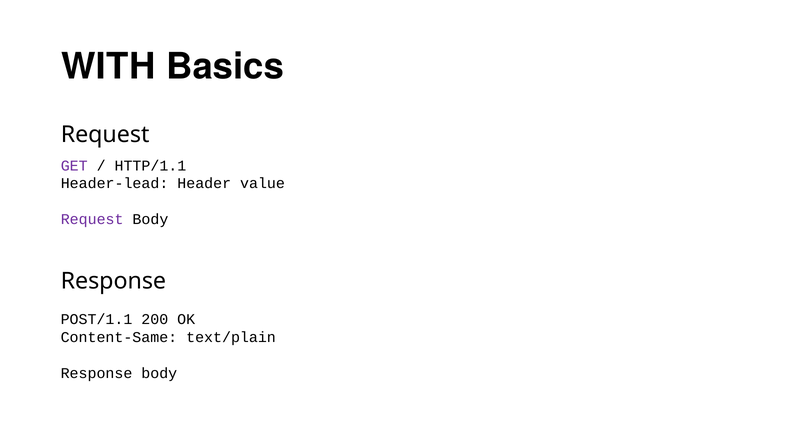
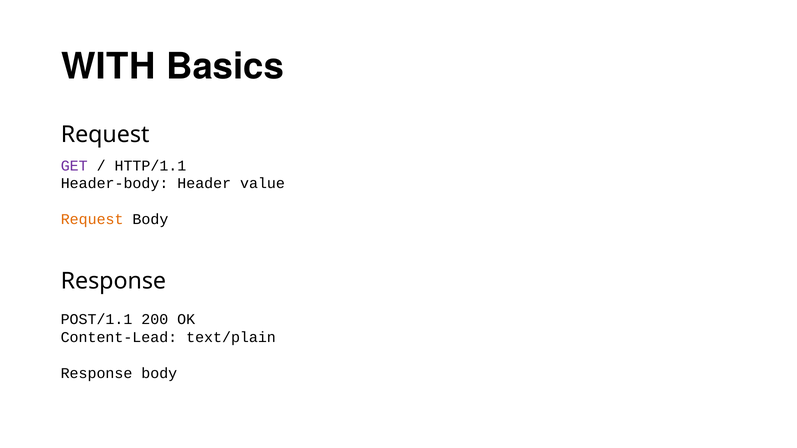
Header-lead: Header-lead -> Header-body
Request at (92, 220) colour: purple -> orange
Content-Same: Content-Same -> Content-Lead
